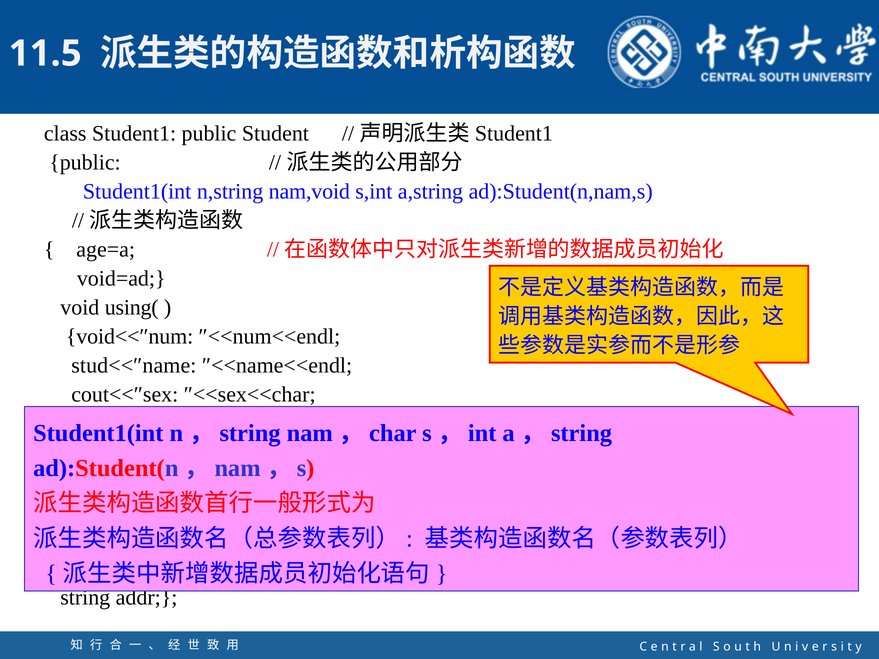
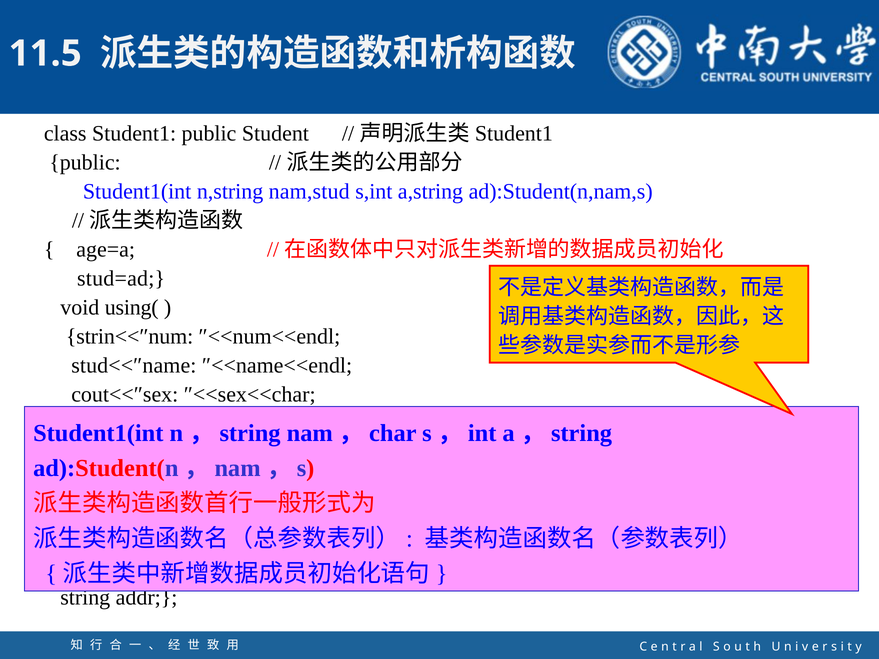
nam,void: nam,void -> nam,stud
void=ad: void=ad -> stud=ad
void<<″num: void<<″num -> strin<<″num
